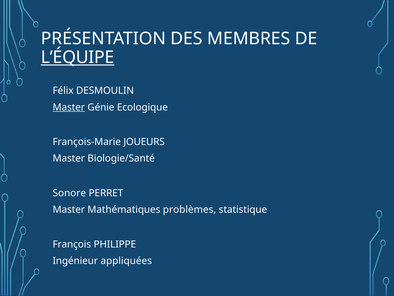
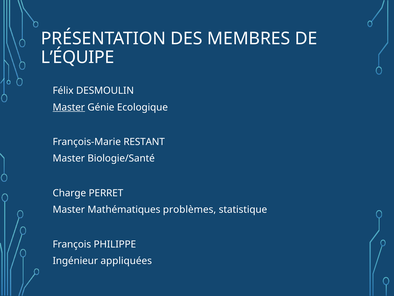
L’ÉQUIPE underline: present -> none
JOUEURS: JOUEURS -> RESTANT
Sonore: Sonore -> Charge
